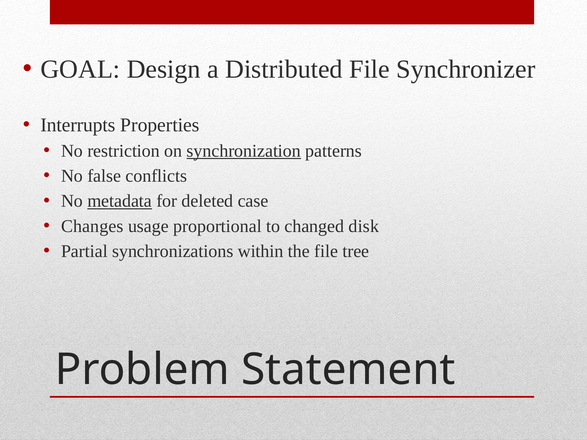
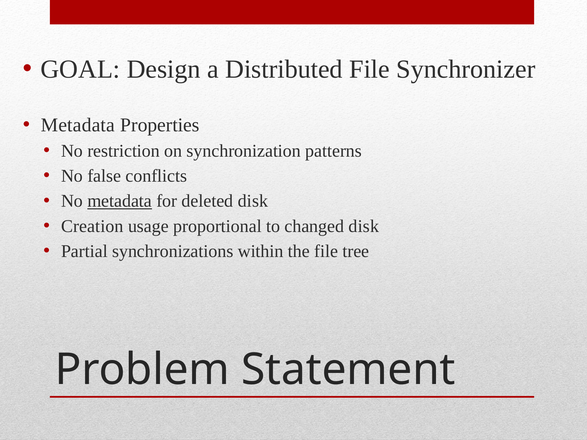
Interrupts at (78, 125): Interrupts -> Metadata
synchronization underline: present -> none
deleted case: case -> disk
Changes: Changes -> Creation
